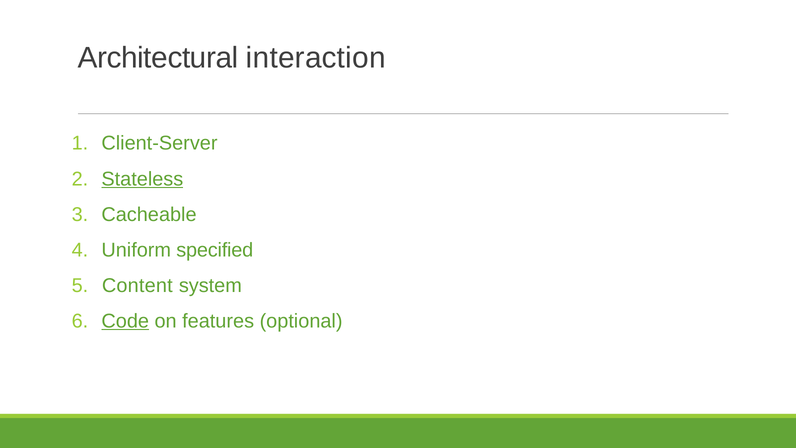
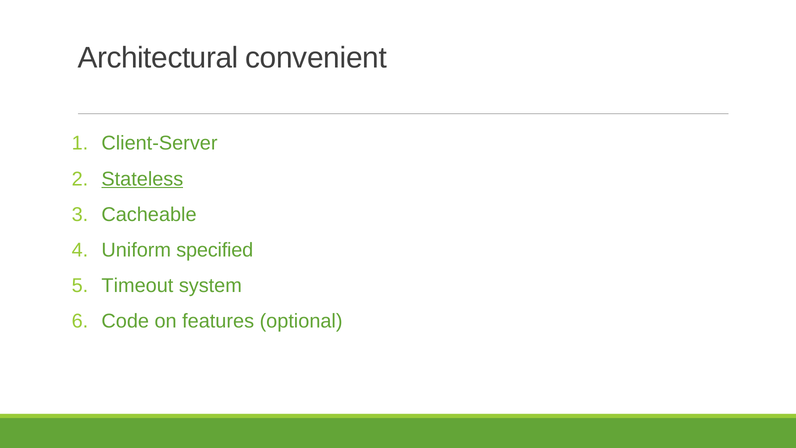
interaction: interaction -> convenient
Content: Content -> Timeout
Code underline: present -> none
